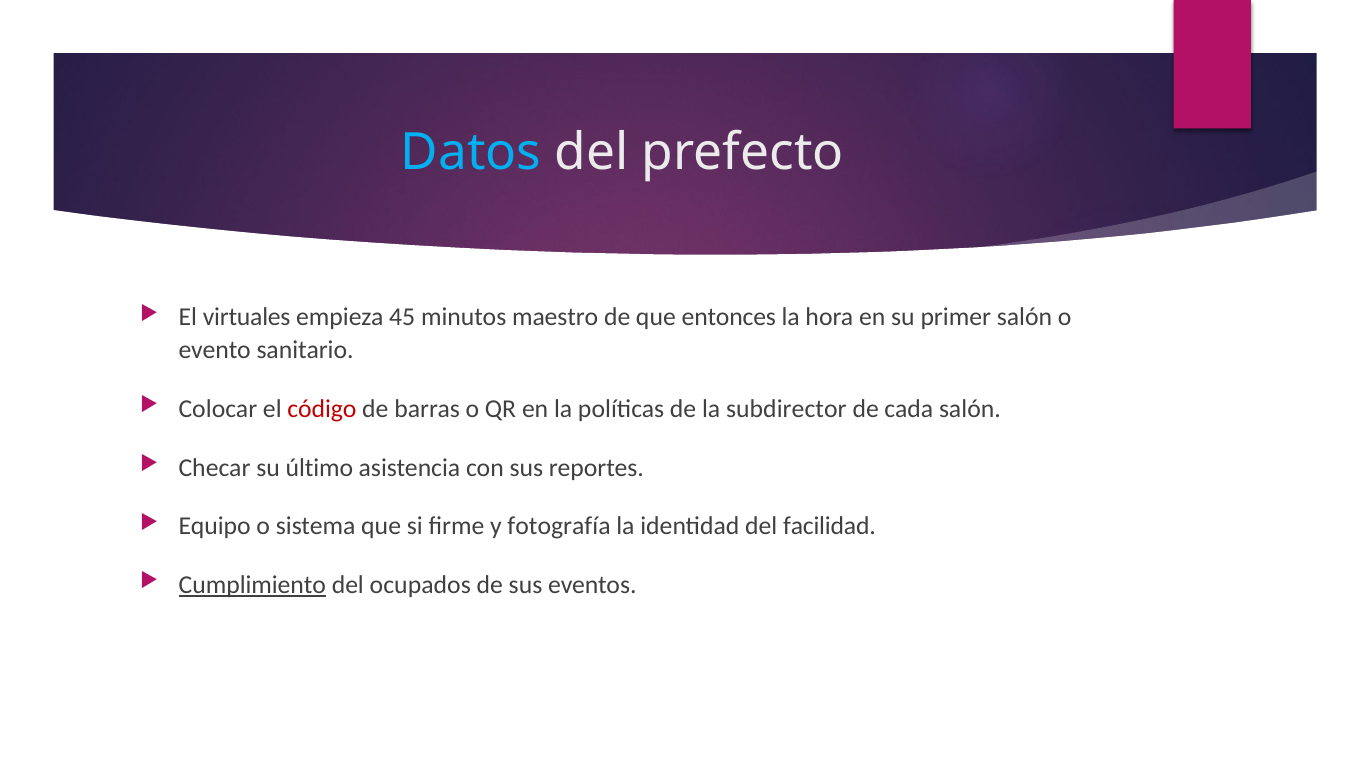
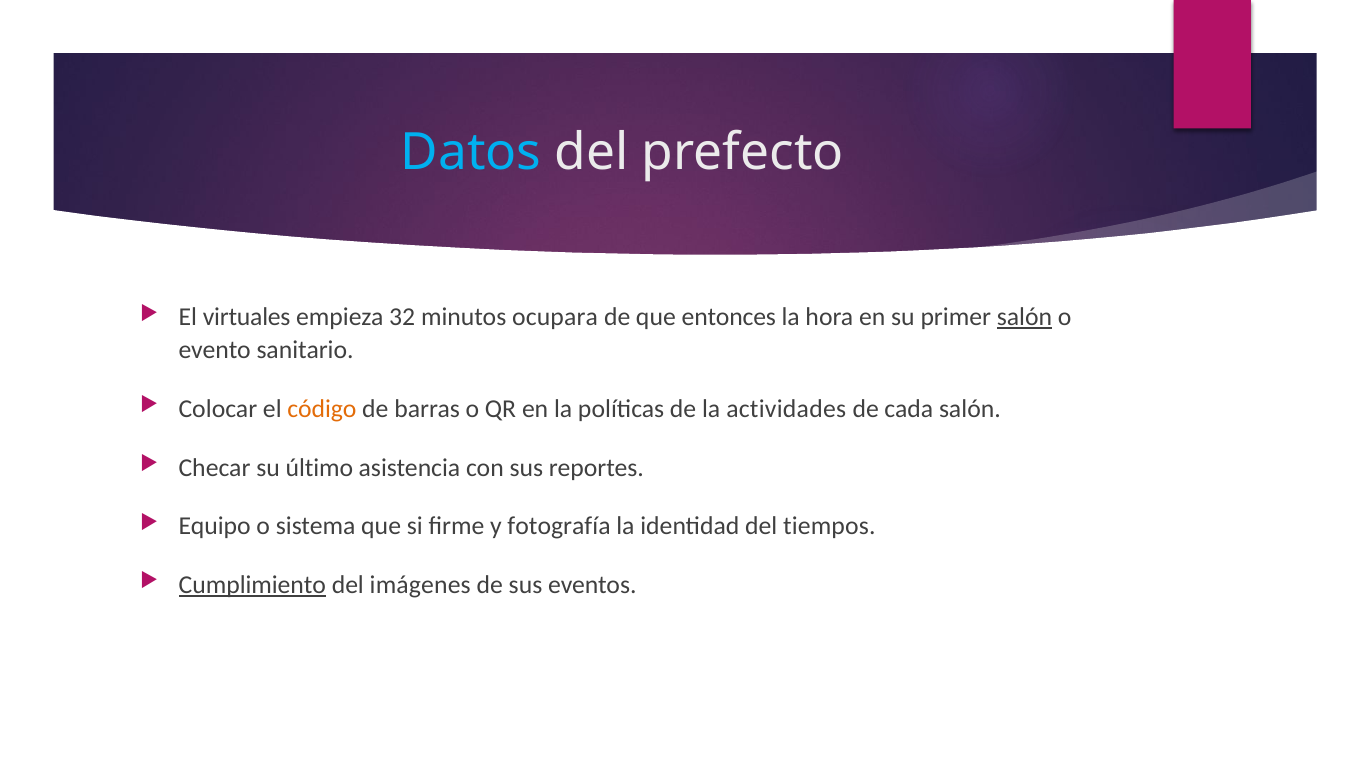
45: 45 -> 32
maestro: maestro -> ocupara
salón at (1024, 317) underline: none -> present
código colour: red -> orange
subdirector: subdirector -> actividades
facilidad: facilidad -> tiempos
ocupados: ocupados -> imágenes
